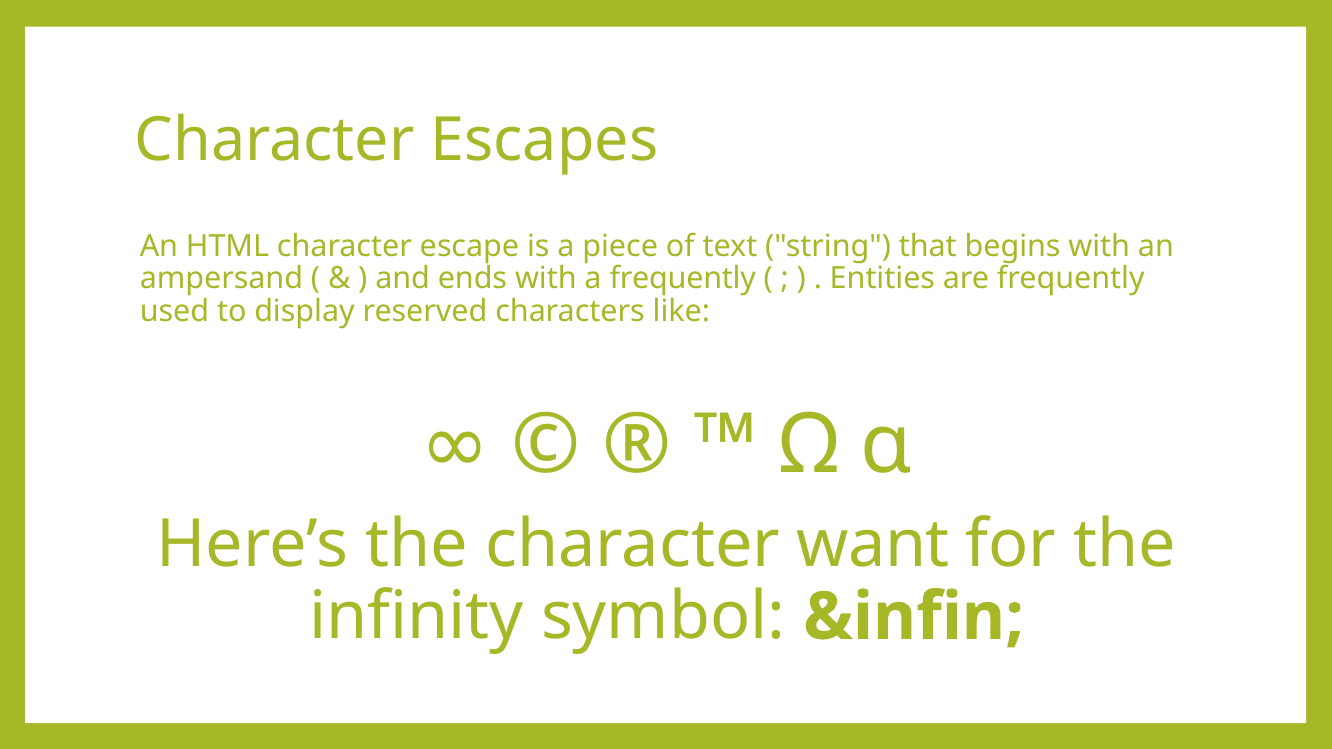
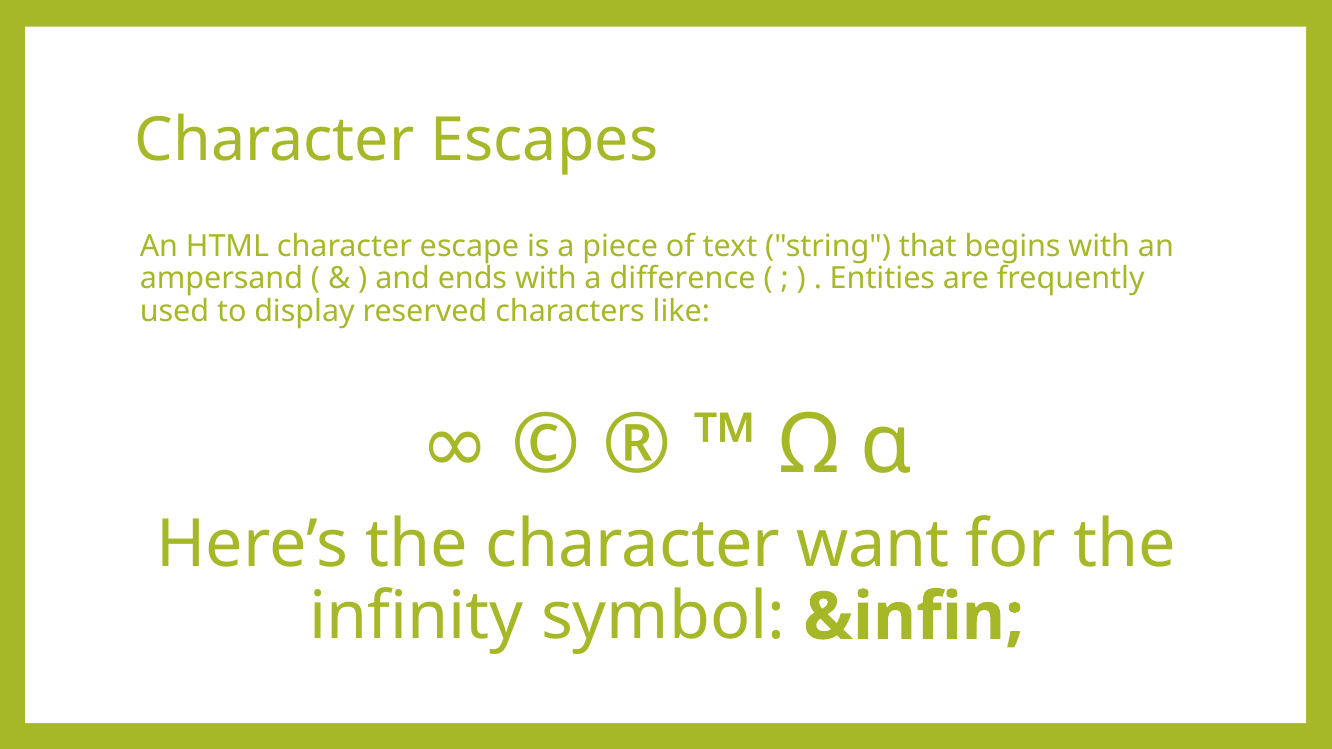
a frequently: frequently -> difference
